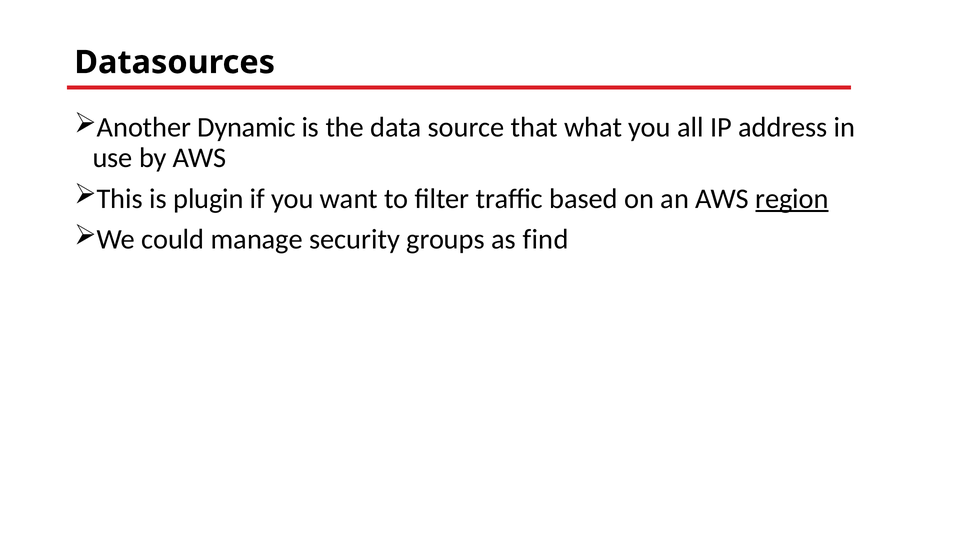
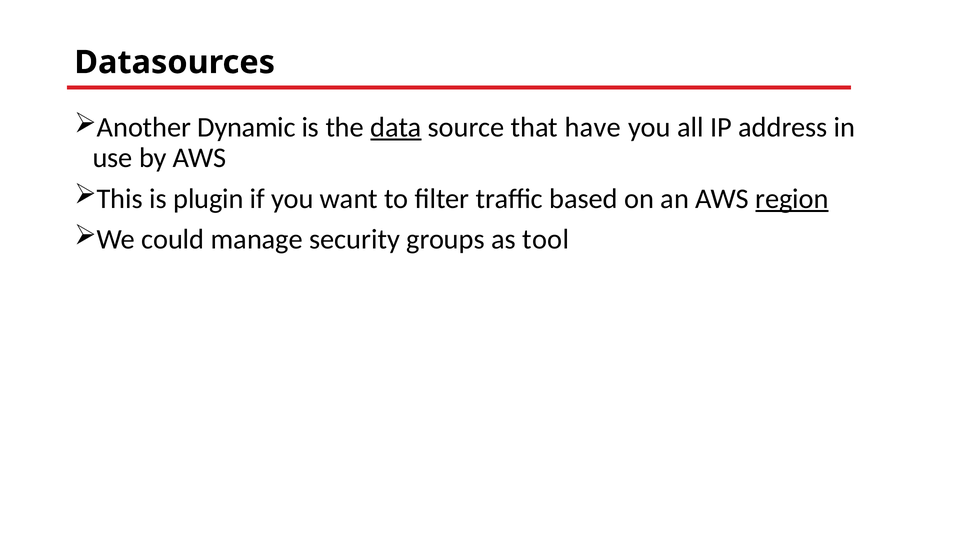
data underline: none -> present
what: what -> have
find: find -> tool
